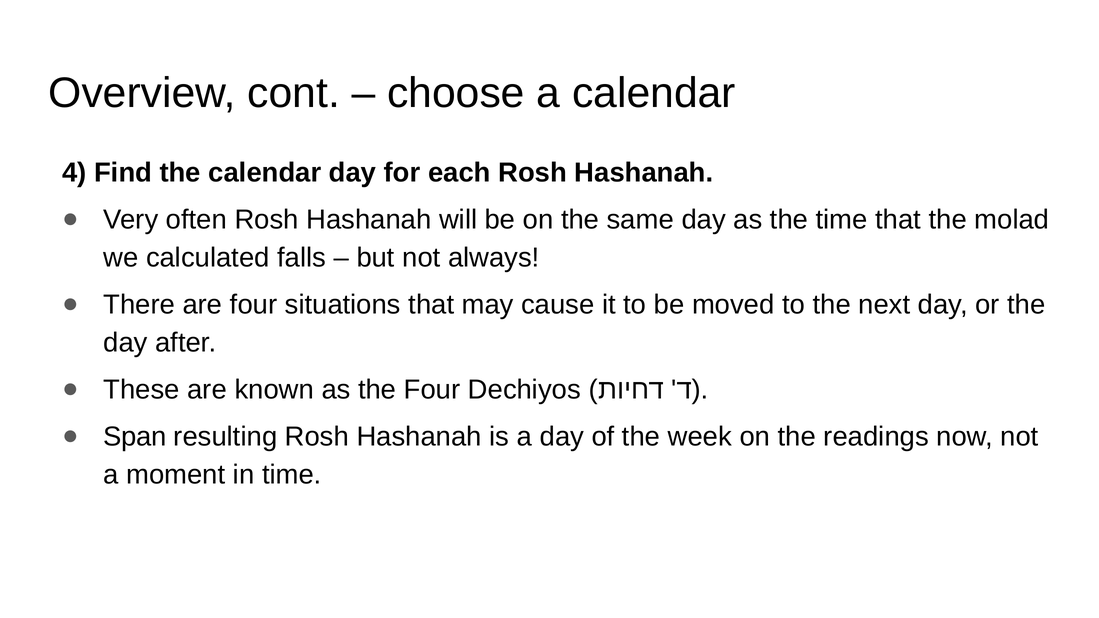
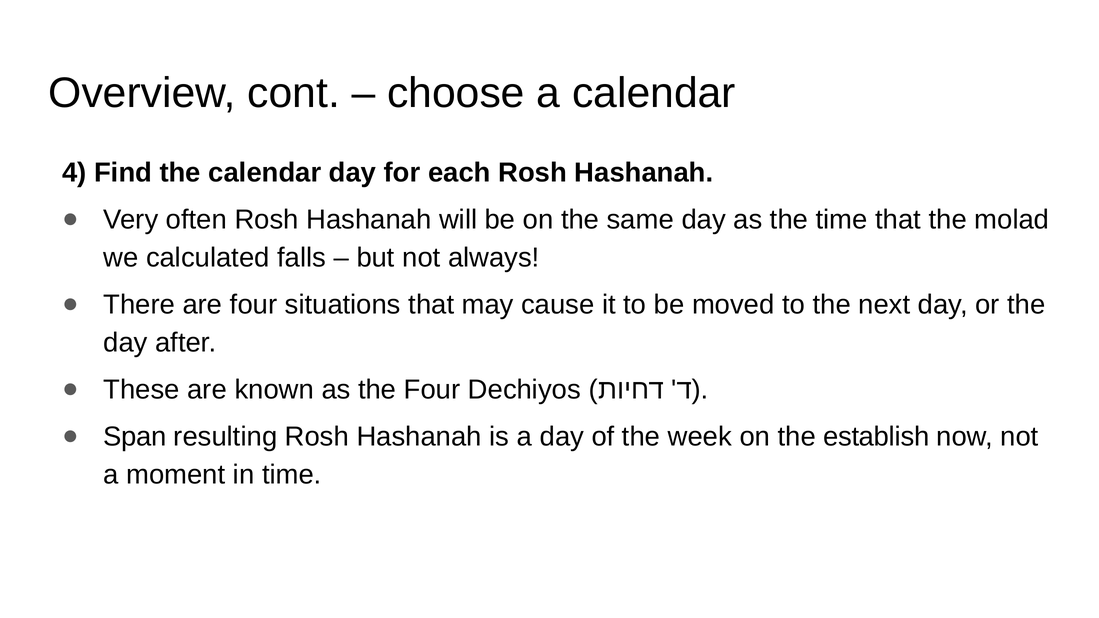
readings: readings -> establish
